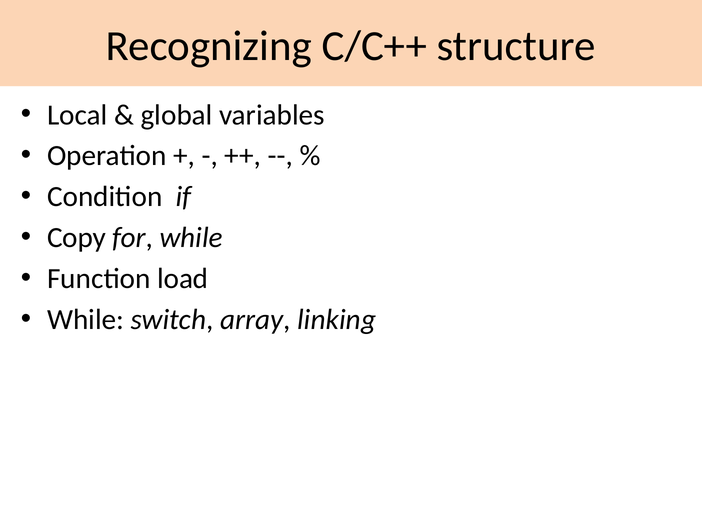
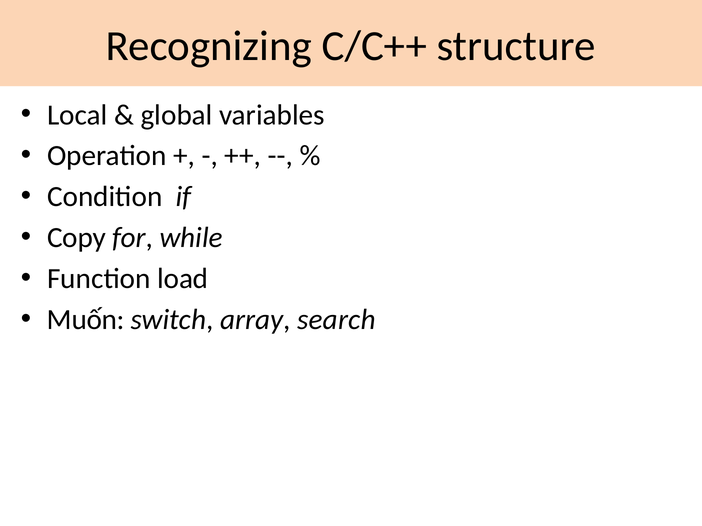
While at (86, 320): While -> Muốn
linking: linking -> search
